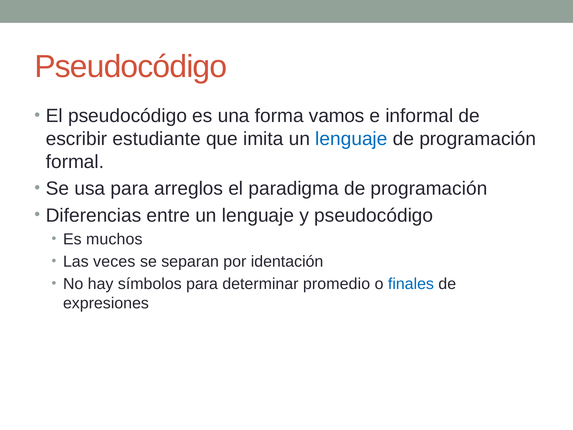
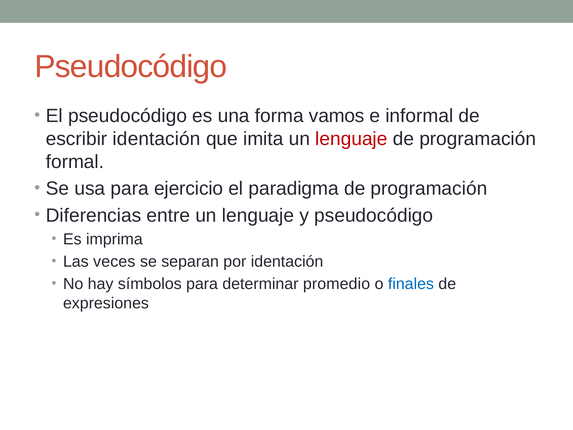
escribir estudiante: estudiante -> identación
lenguaje at (351, 139) colour: blue -> red
arreglos: arreglos -> ejercicio
muchos: muchos -> imprima
